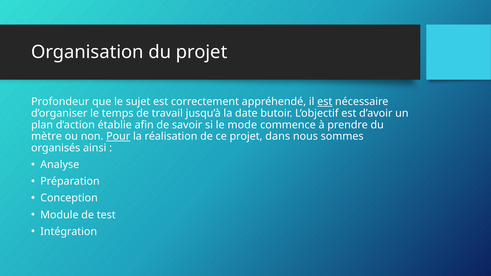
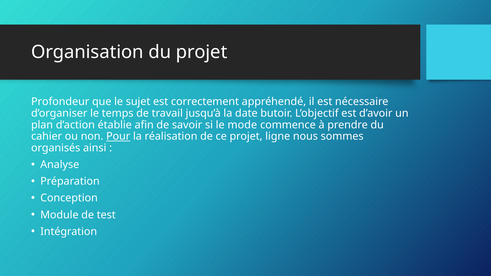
est at (325, 102) underline: present -> none
mètre: mètre -> cahier
dans: dans -> ligne
